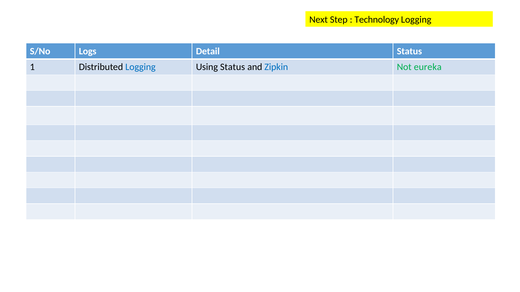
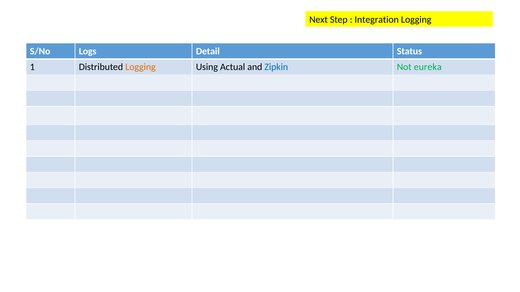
Technology: Technology -> Integration
Logging at (140, 67) colour: blue -> orange
Using Status: Status -> Actual
